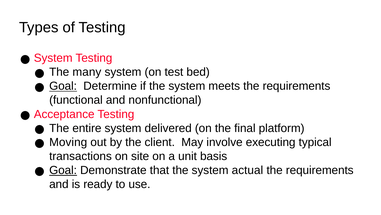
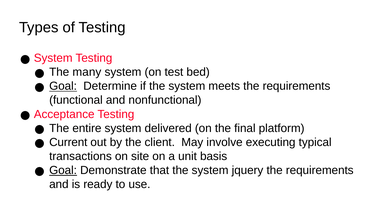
Moving: Moving -> Current
actual: actual -> jquery
